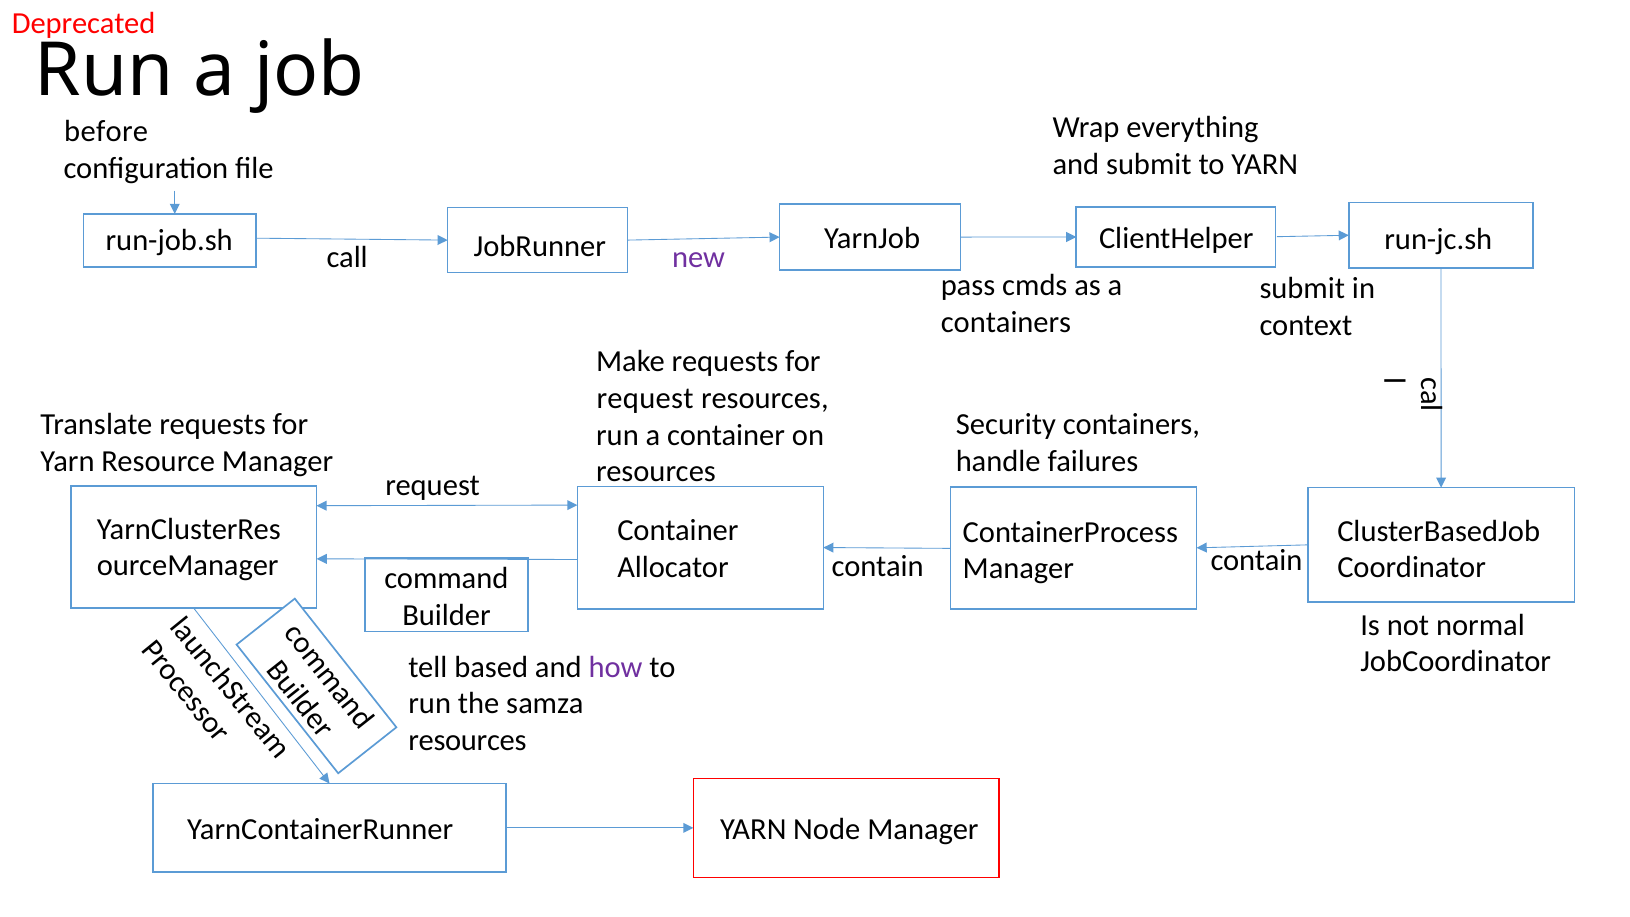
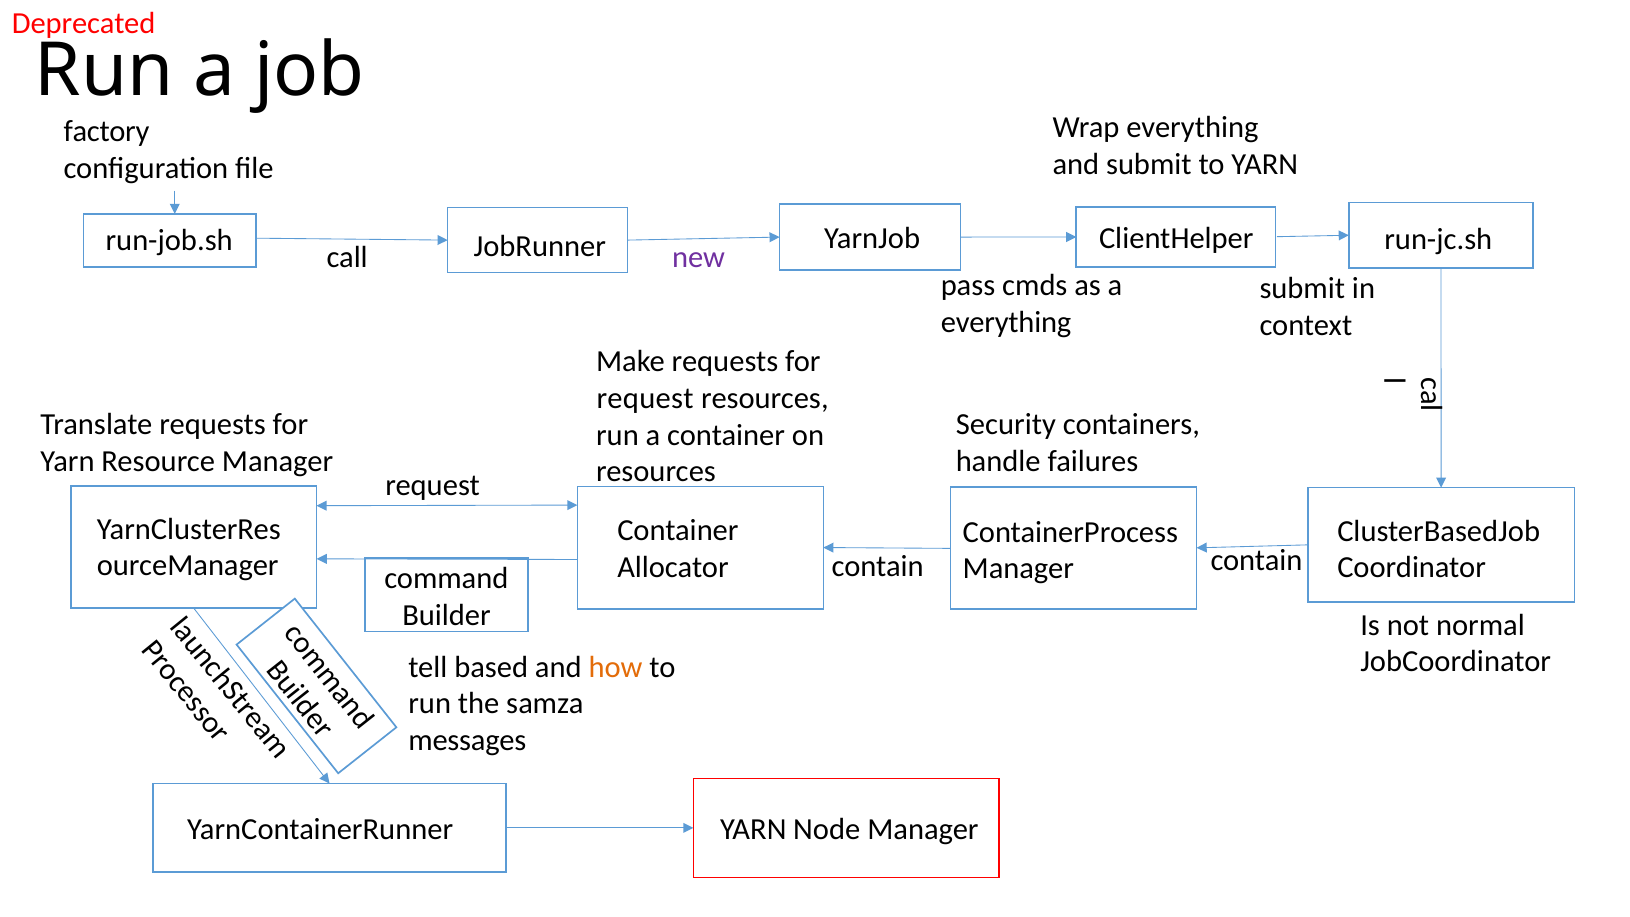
before: before -> factory
containers at (1006, 322): containers -> everything
how colour: purple -> orange
resources at (467, 740): resources -> messages
